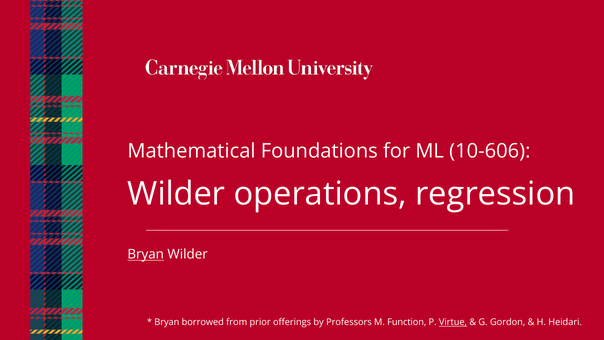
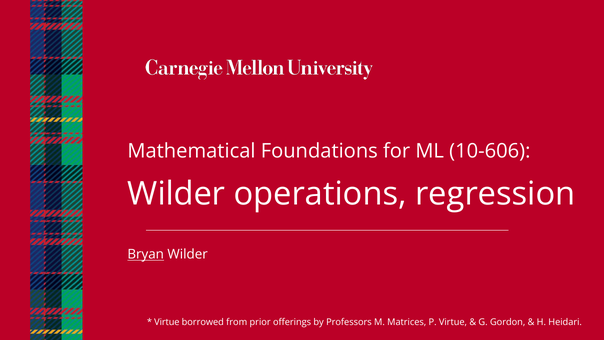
Bryan at (167, 322): Bryan -> Virtue
Function: Function -> Matrices
Virtue at (453, 322) underline: present -> none
